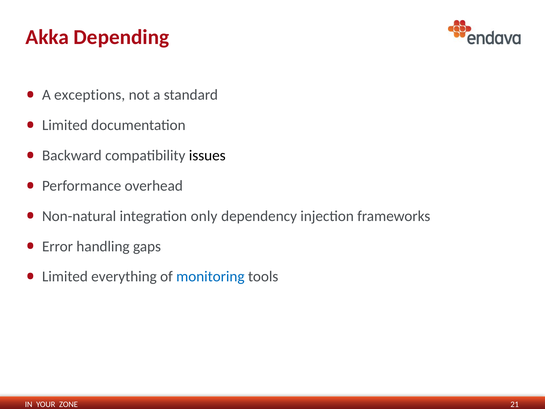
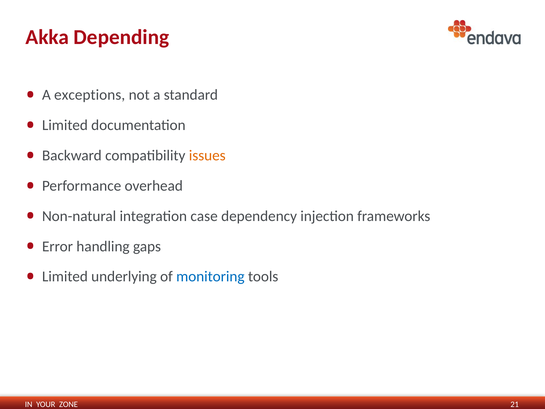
issues colour: black -> orange
only: only -> case
everything: everything -> underlying
